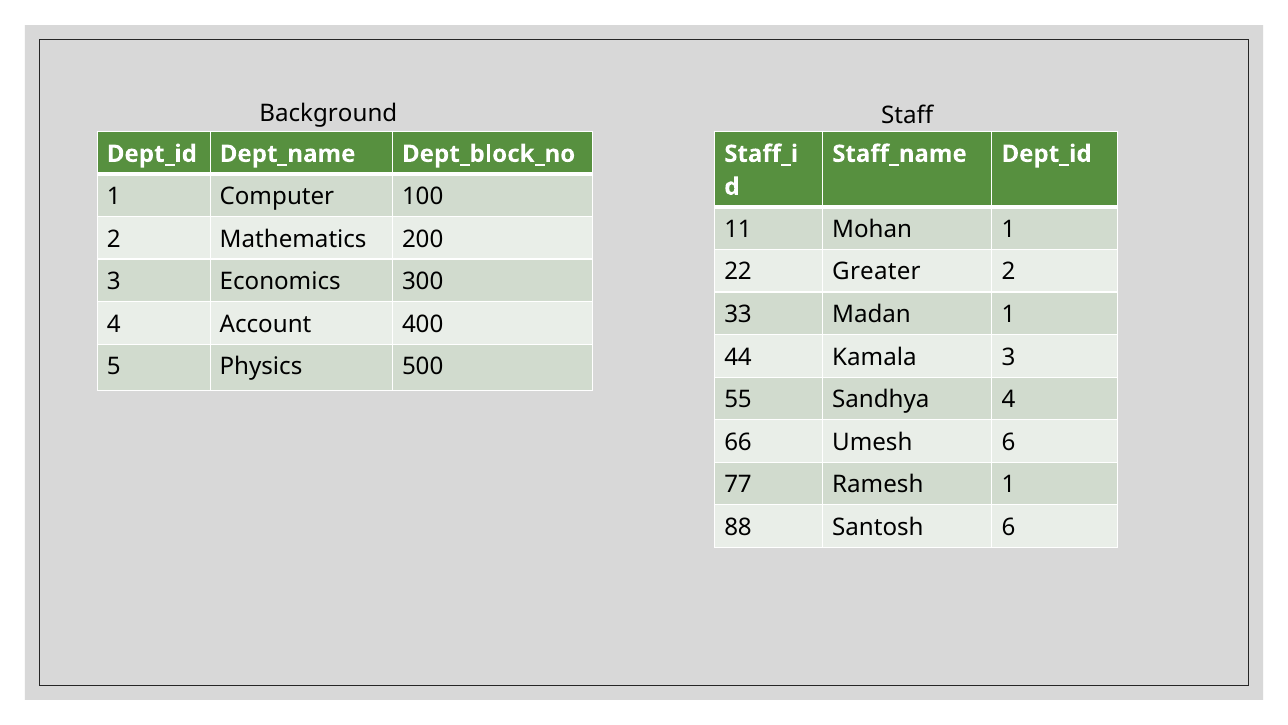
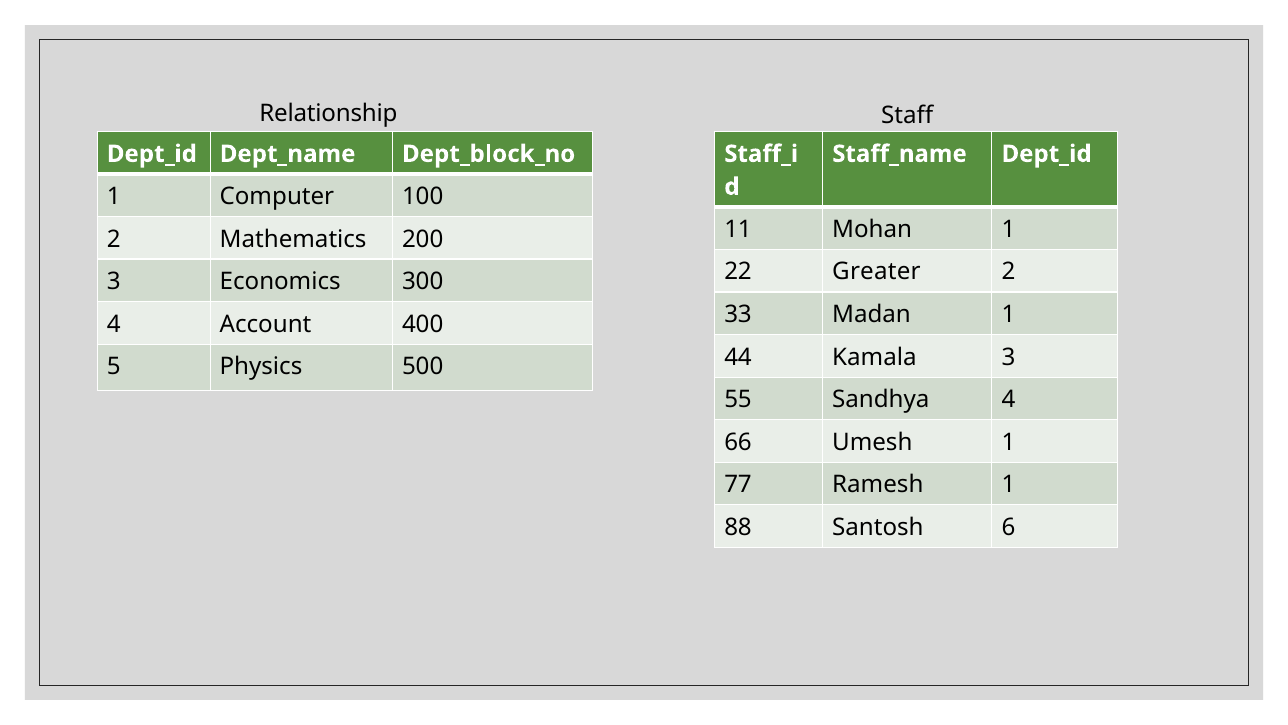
Background: Background -> Relationship
Umesh 6: 6 -> 1
